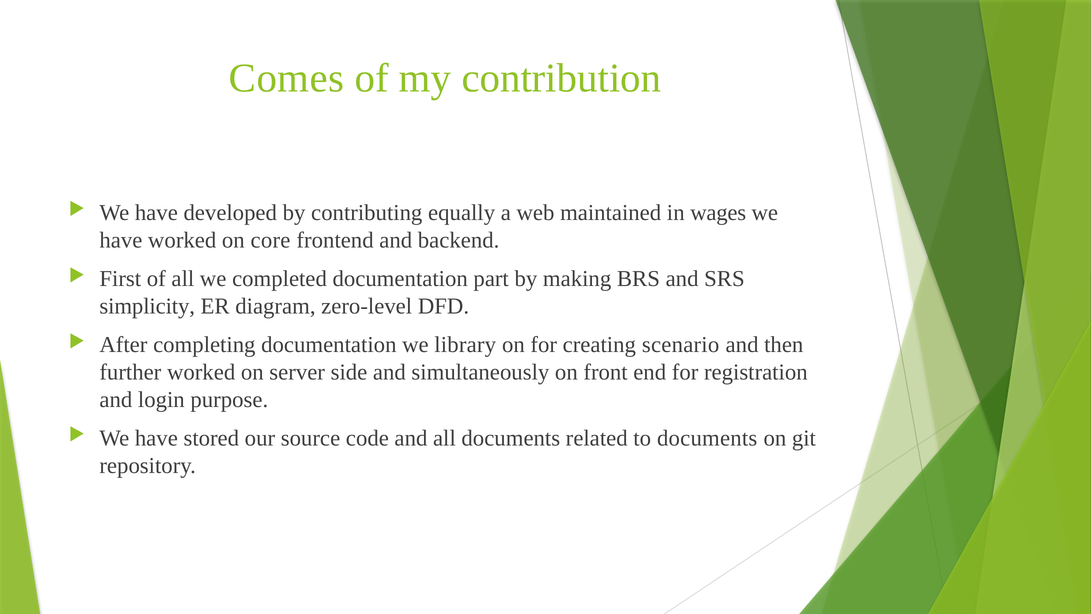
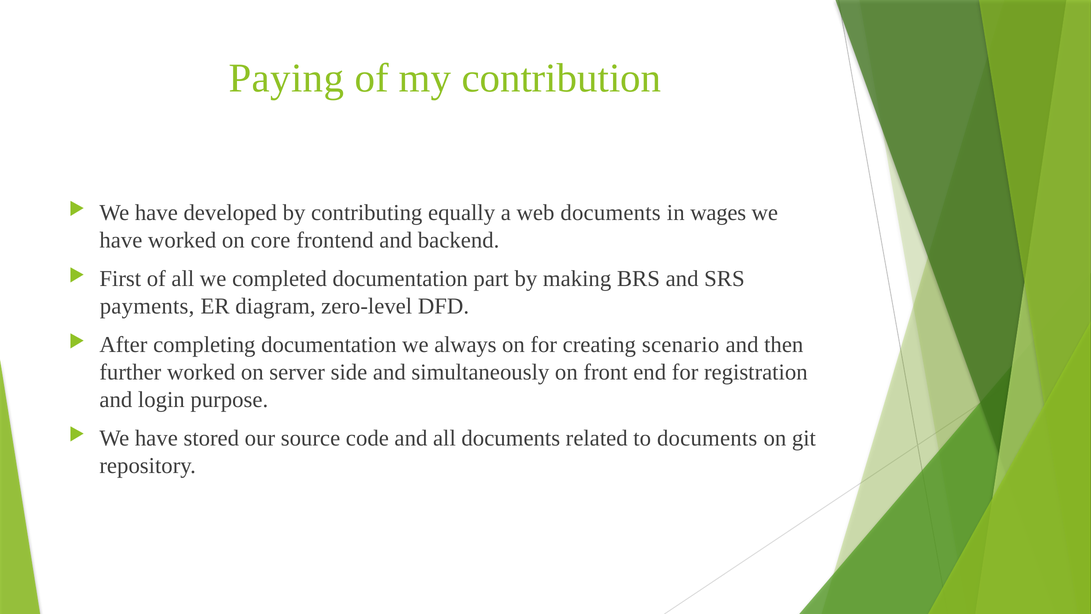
Comes: Comes -> Paying
web maintained: maintained -> documents
simplicity: simplicity -> payments
library: library -> always
